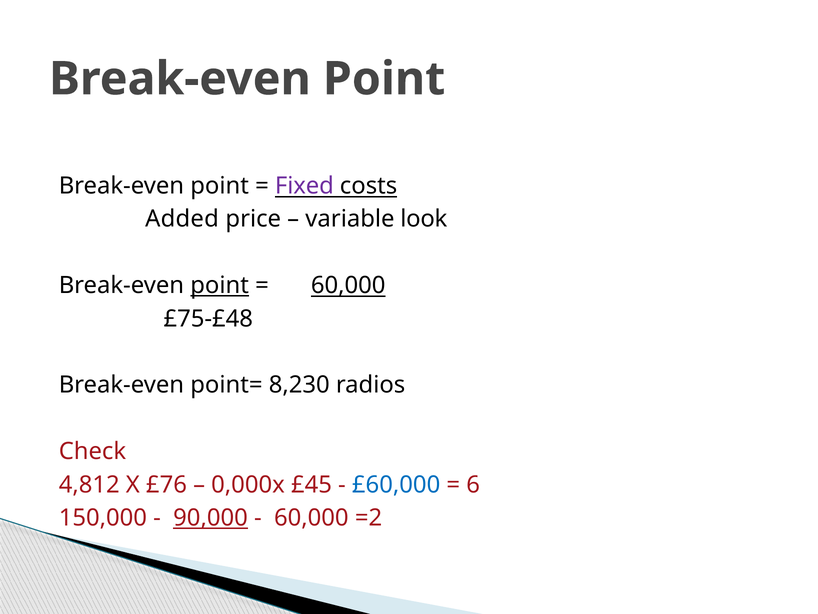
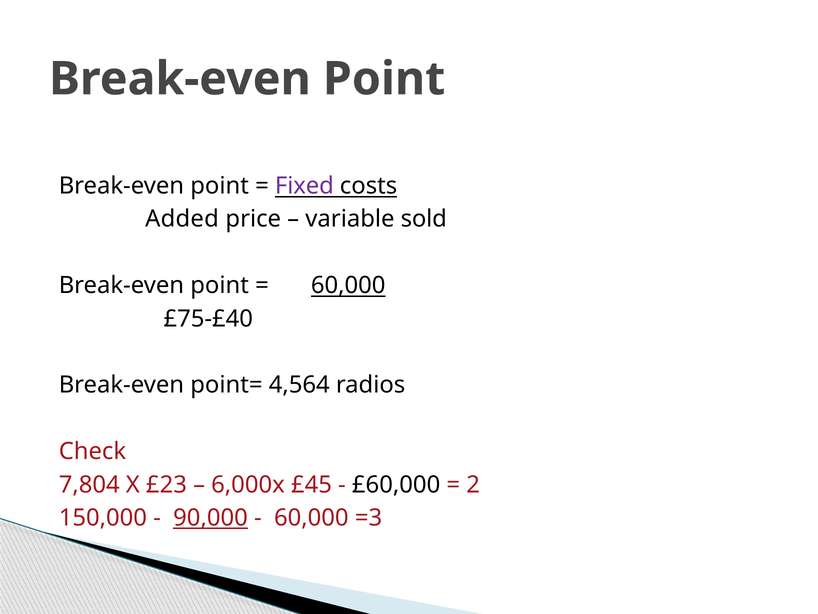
look: look -> sold
point at (220, 285) underline: present -> none
£75-£48: £75-£48 -> £75-£40
8,230: 8,230 -> 4,564
4,812: 4,812 -> 7,804
£76: £76 -> £23
0,000x: 0,000x -> 6,000x
£60,000 colour: blue -> black
6: 6 -> 2
=2: =2 -> =3
